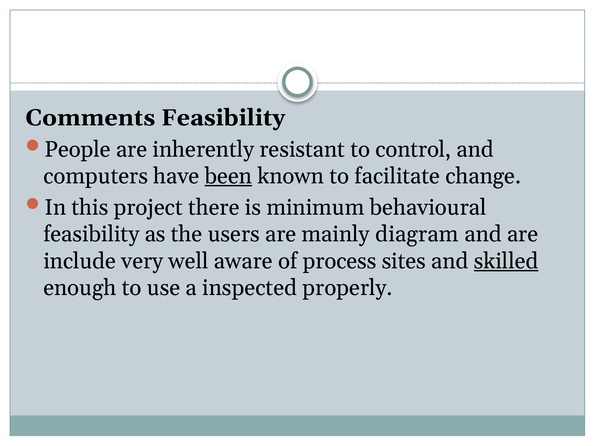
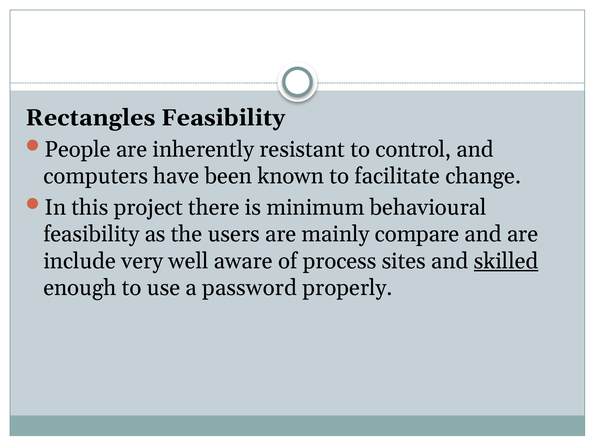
Comments: Comments -> Rectangles
been underline: present -> none
diagram: diagram -> compare
inspected: inspected -> password
